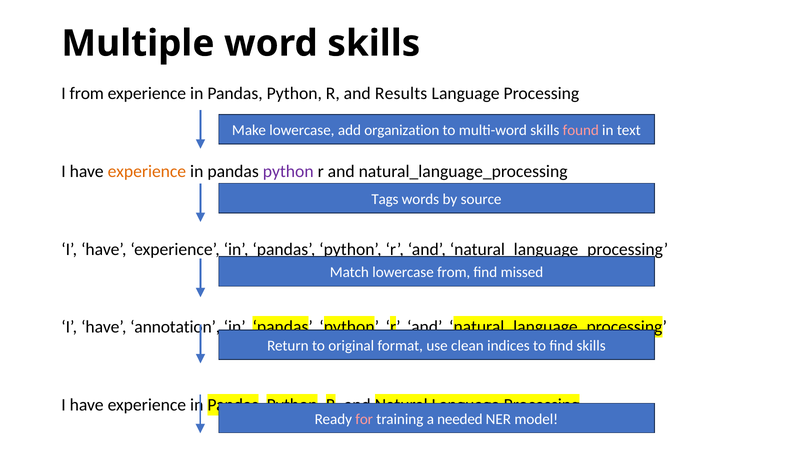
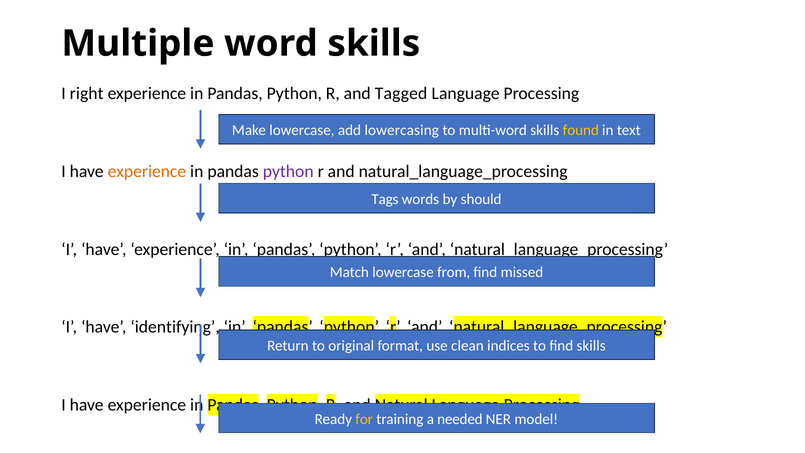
I from: from -> right
Results: Results -> Tagged
organization: organization -> lowercasing
found colour: pink -> yellow
source: source -> should
annotation: annotation -> identifying
for colour: pink -> yellow
